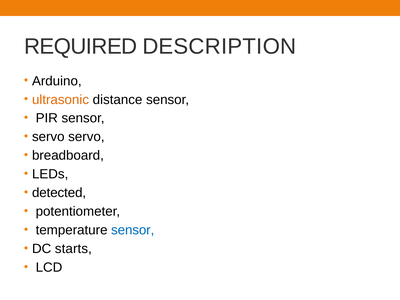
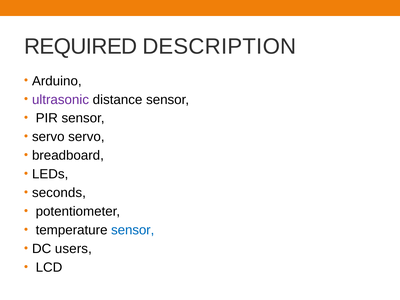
ultrasonic colour: orange -> purple
detected: detected -> seconds
starts: starts -> users
